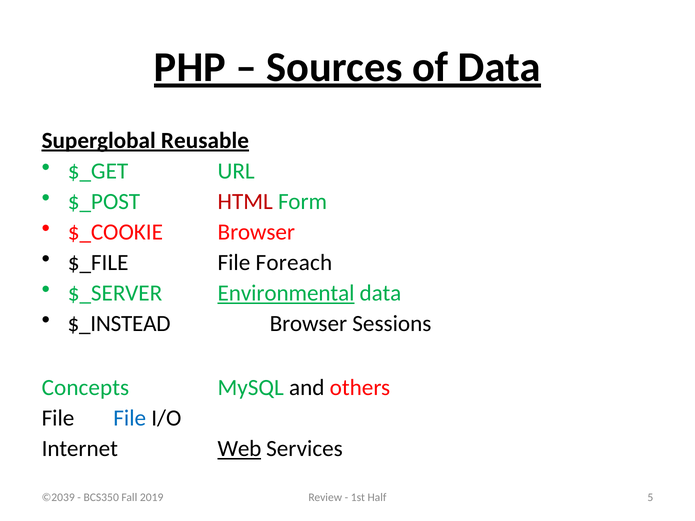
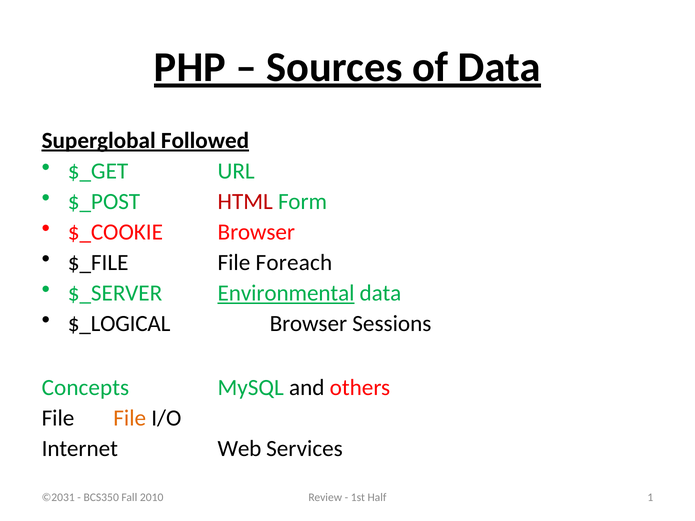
Reusable: Reusable -> Followed
$_INSTEAD: $_INSTEAD -> $_LOGICAL
File at (130, 418) colour: blue -> orange
Web underline: present -> none
5: 5 -> 1
©2039: ©2039 -> ©2031
2019: 2019 -> 2010
